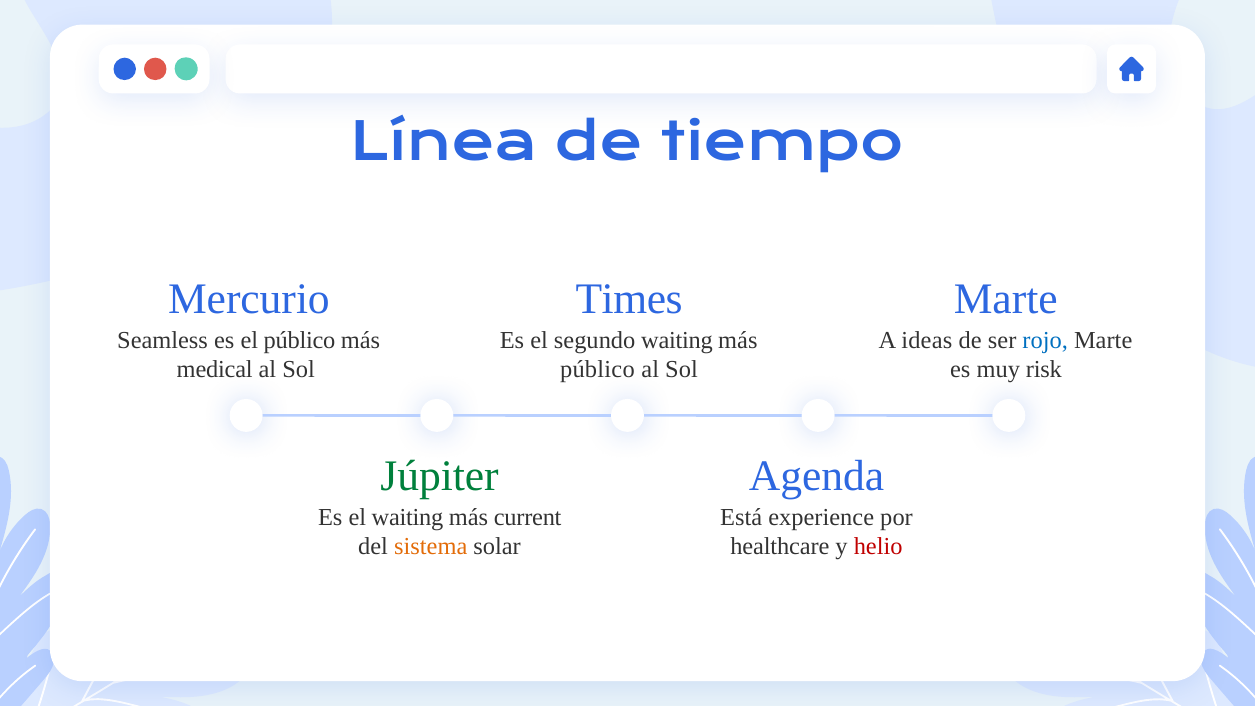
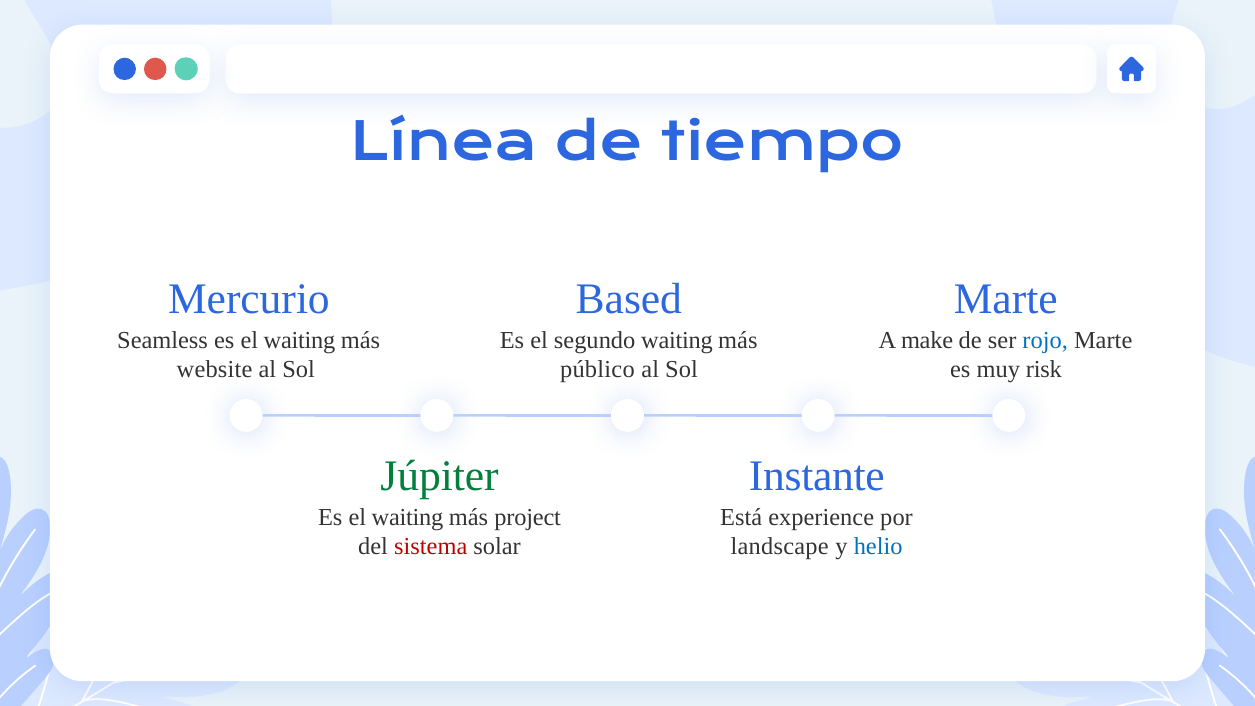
Times: Times -> Based
público at (300, 340): público -> waiting
ideas: ideas -> make
medical: medical -> website
Agenda: Agenda -> Instante
current: current -> project
sistema colour: orange -> red
healthcare: healthcare -> landscape
helio colour: red -> blue
